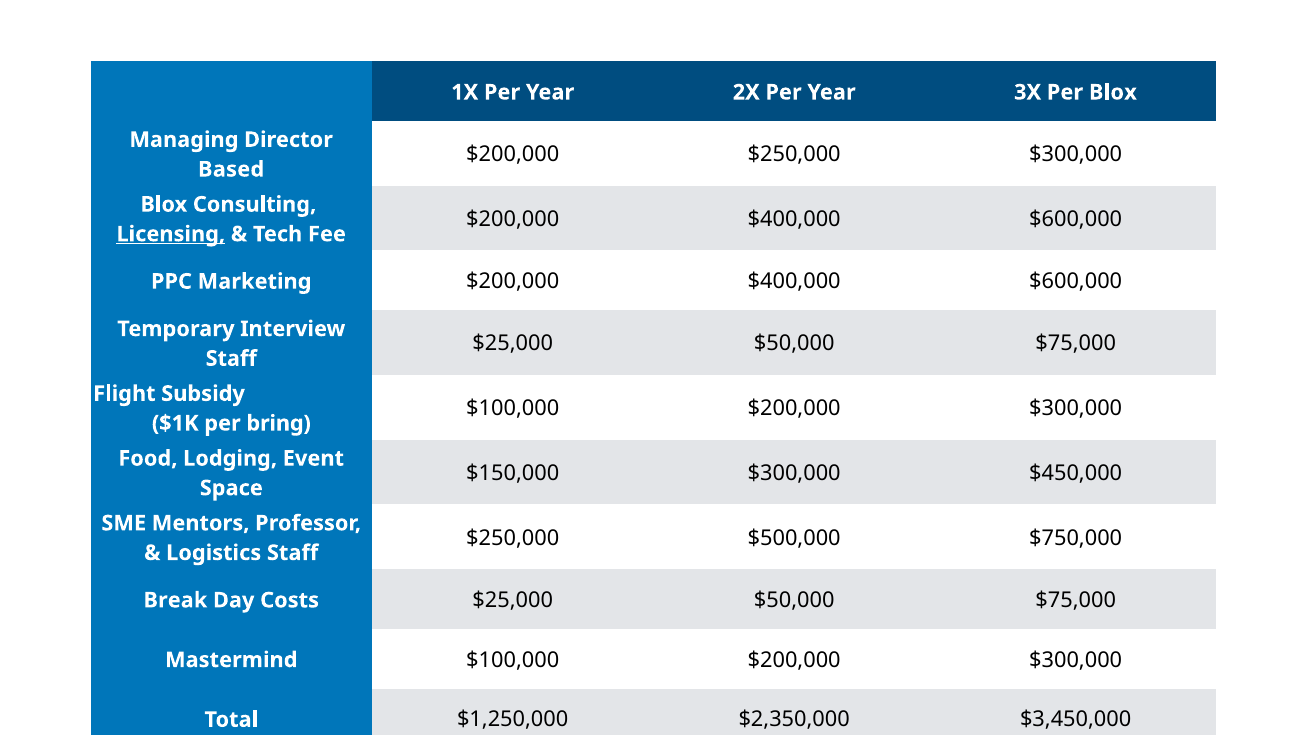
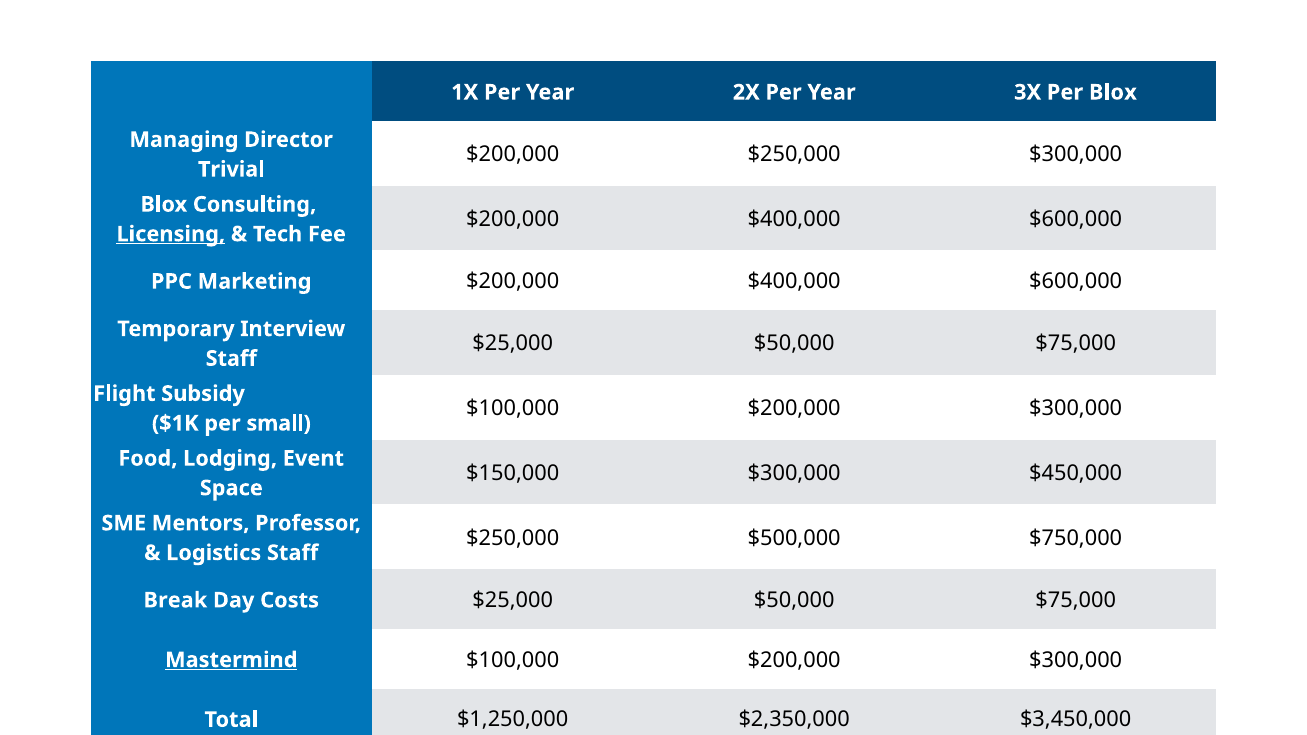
Based: Based -> Trivial
bring: bring -> small
Mastermind underline: none -> present
